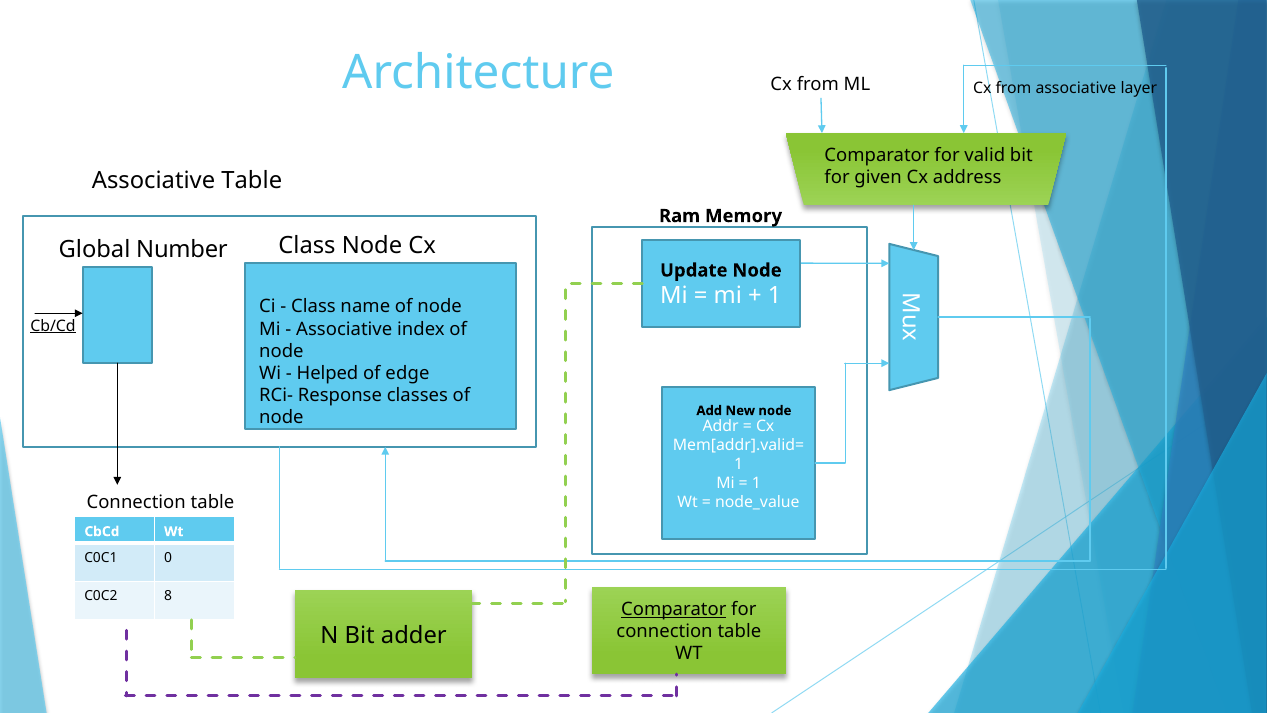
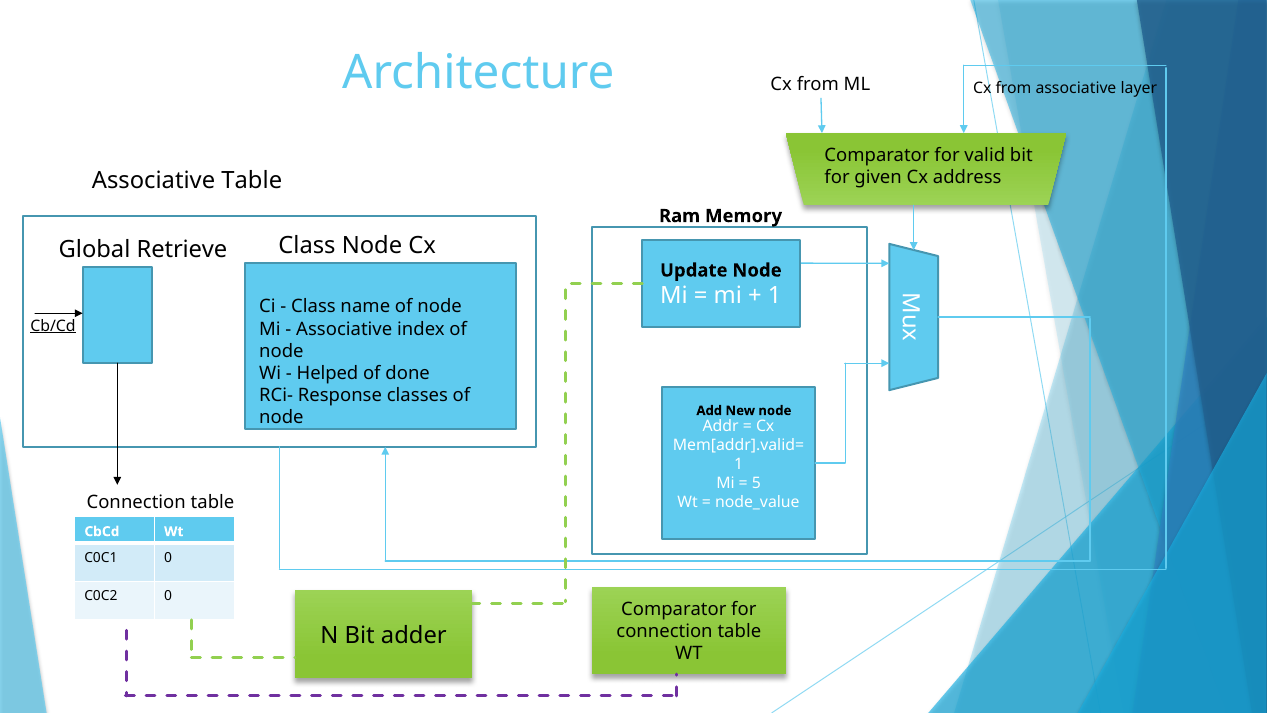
Number: Number -> Retrieve
edge: edge -> done
1 at (756, 483): 1 -> 5
C0C2 8: 8 -> 0
Comparator at (674, 609) underline: present -> none
